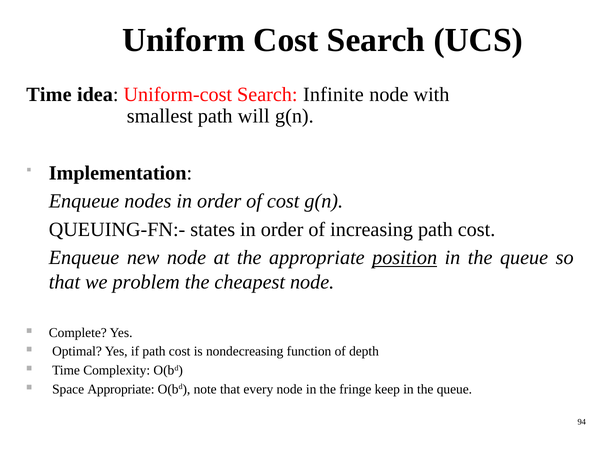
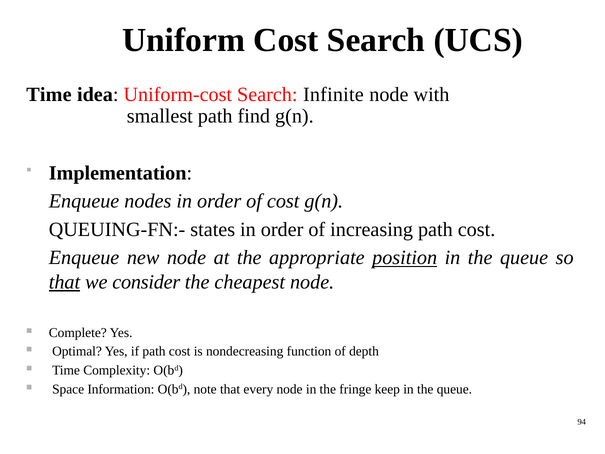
will: will -> find
that at (64, 282) underline: none -> present
problem: problem -> consider
Space Appropriate: Appropriate -> Information
